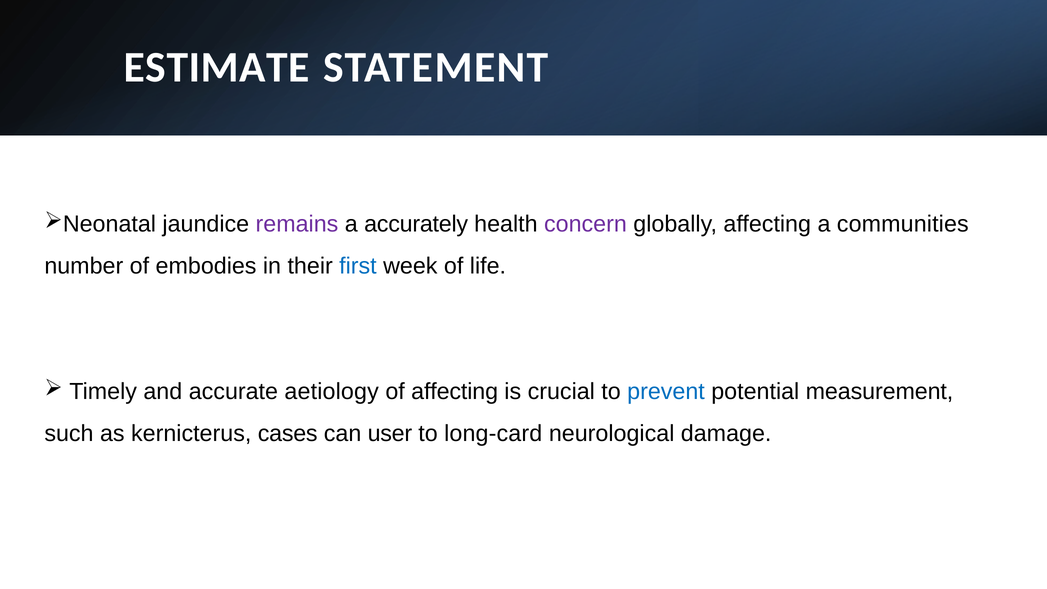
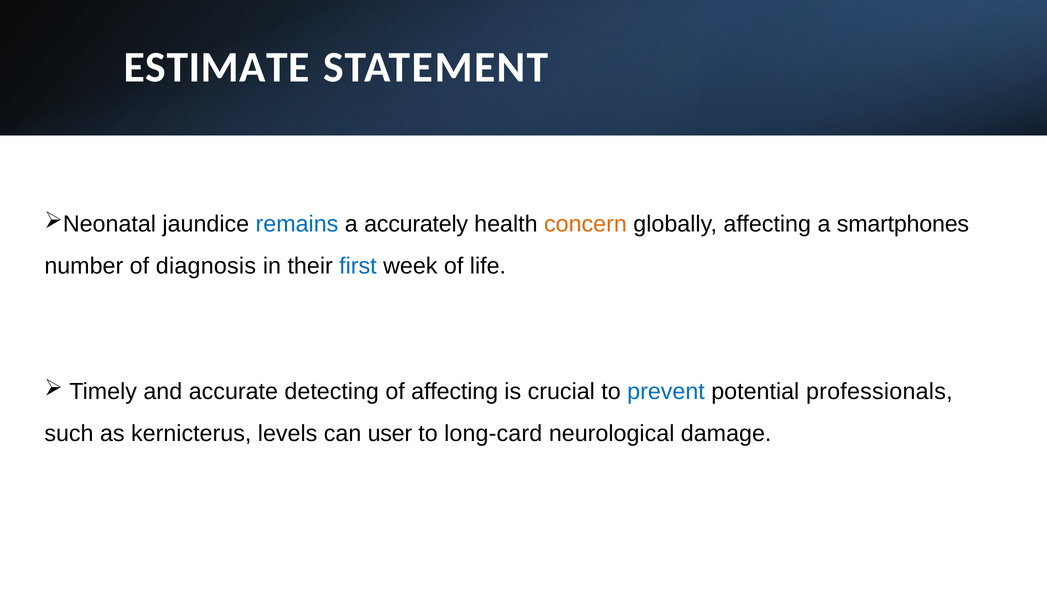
remains colour: purple -> blue
concern colour: purple -> orange
communities: communities -> smartphones
embodies: embodies -> diagnosis
aetiology: aetiology -> detecting
measurement: measurement -> professionals
cases: cases -> levels
